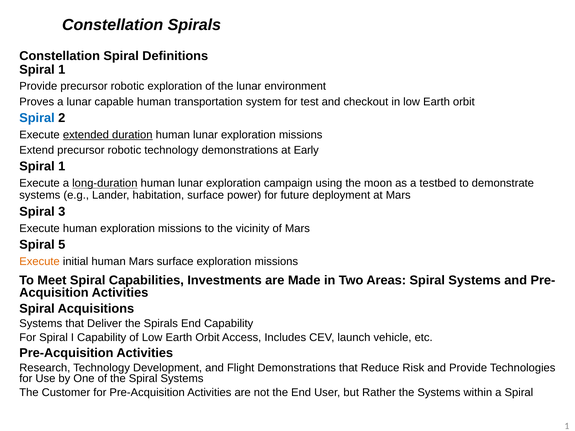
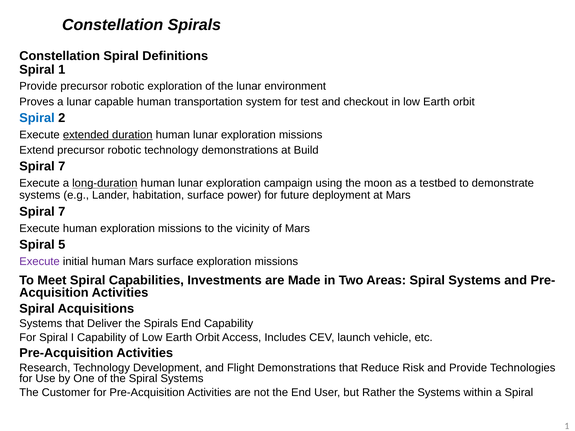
Early: Early -> Build
1 at (62, 167): 1 -> 7
3 at (62, 212): 3 -> 7
Execute at (40, 262) colour: orange -> purple
